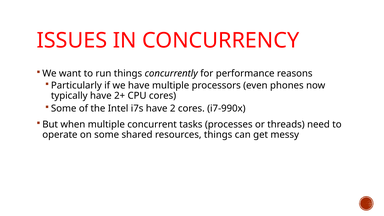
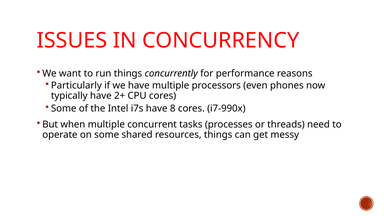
2: 2 -> 8
